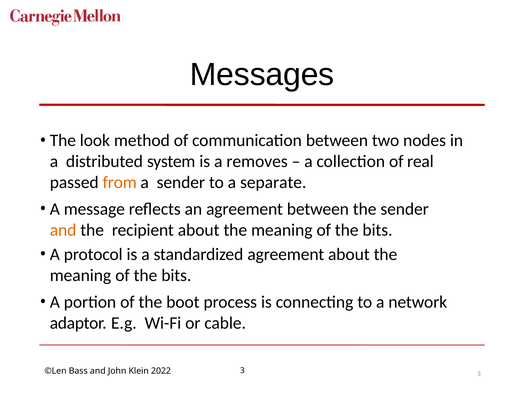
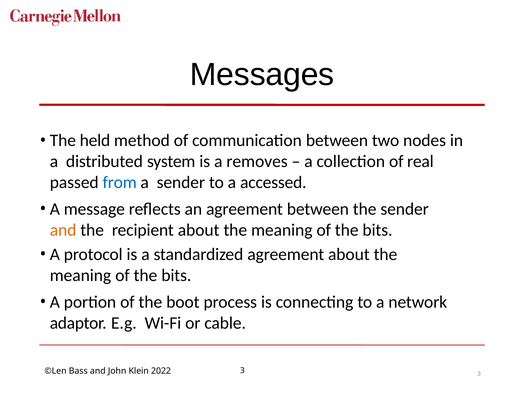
look: look -> held
from colour: orange -> blue
separate: separate -> accessed
